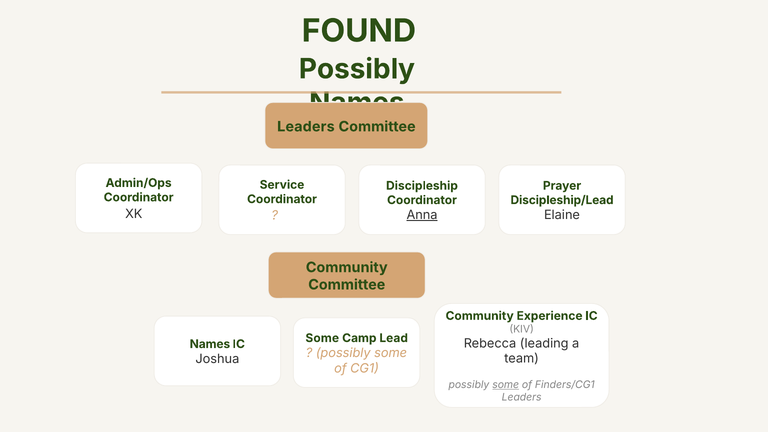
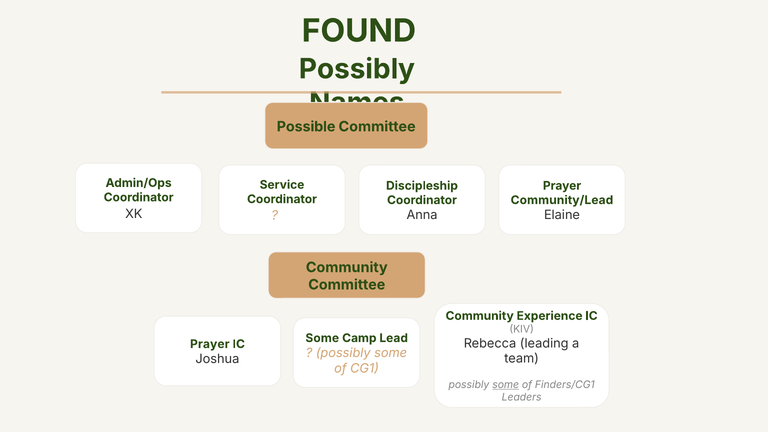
Leaders at (306, 127): Leaders -> Possible
Discipleship/Lead: Discipleship/Lead -> Community/Lead
Anna underline: present -> none
Names at (210, 344): Names -> Prayer
